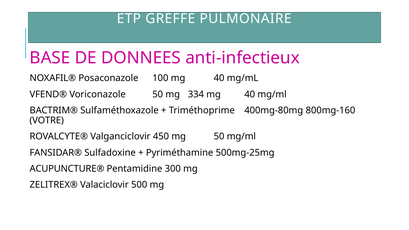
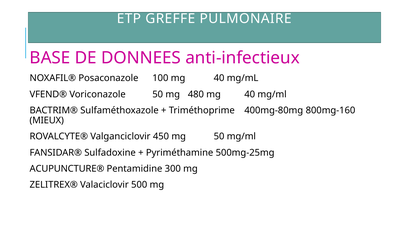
334: 334 -> 480
VOTRE: VOTRE -> MIEUX
